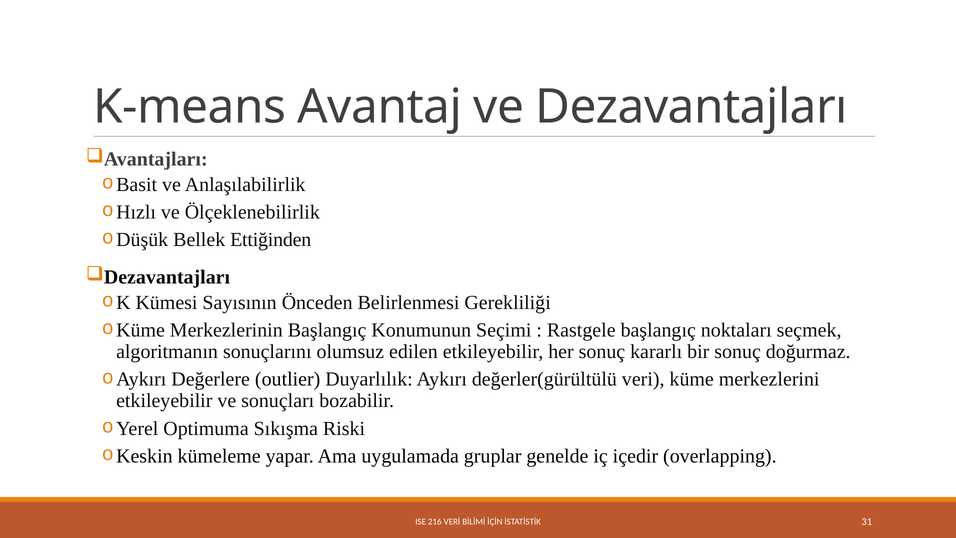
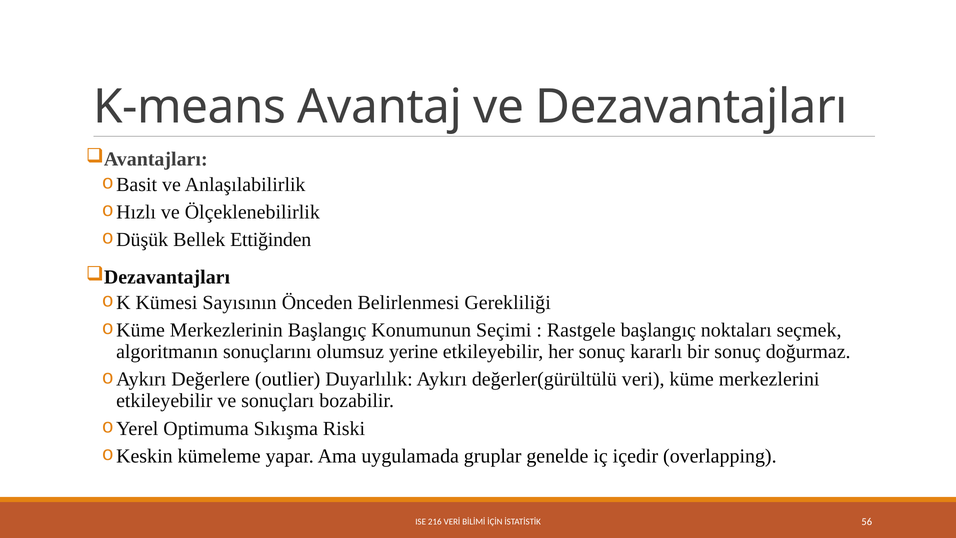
edilen: edilen -> yerine
31: 31 -> 56
